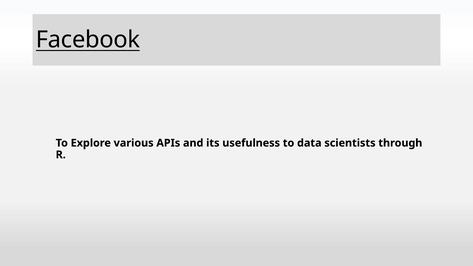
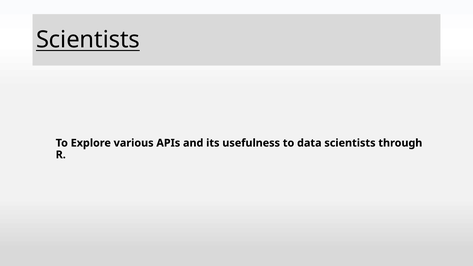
Facebook at (88, 40): Facebook -> Scientists
